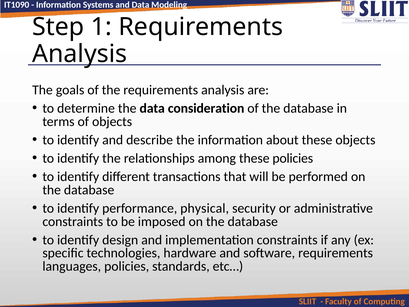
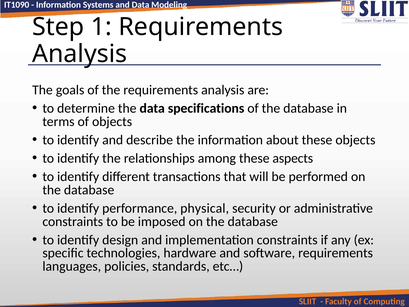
consideration: consideration -> specifications
these policies: policies -> aspects
